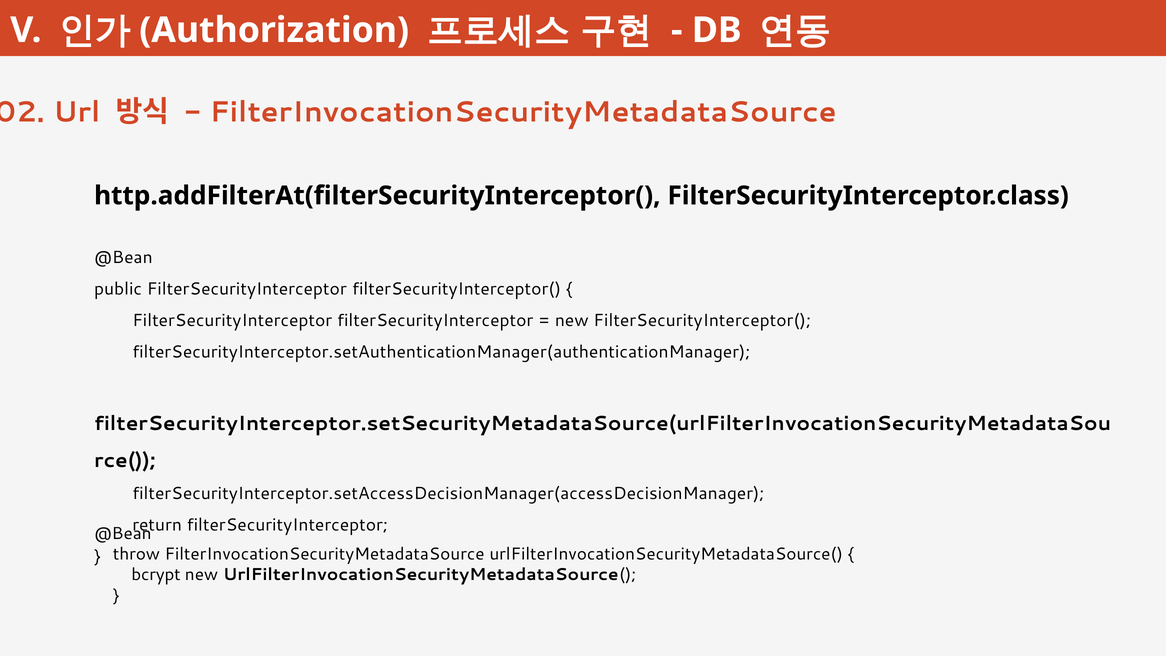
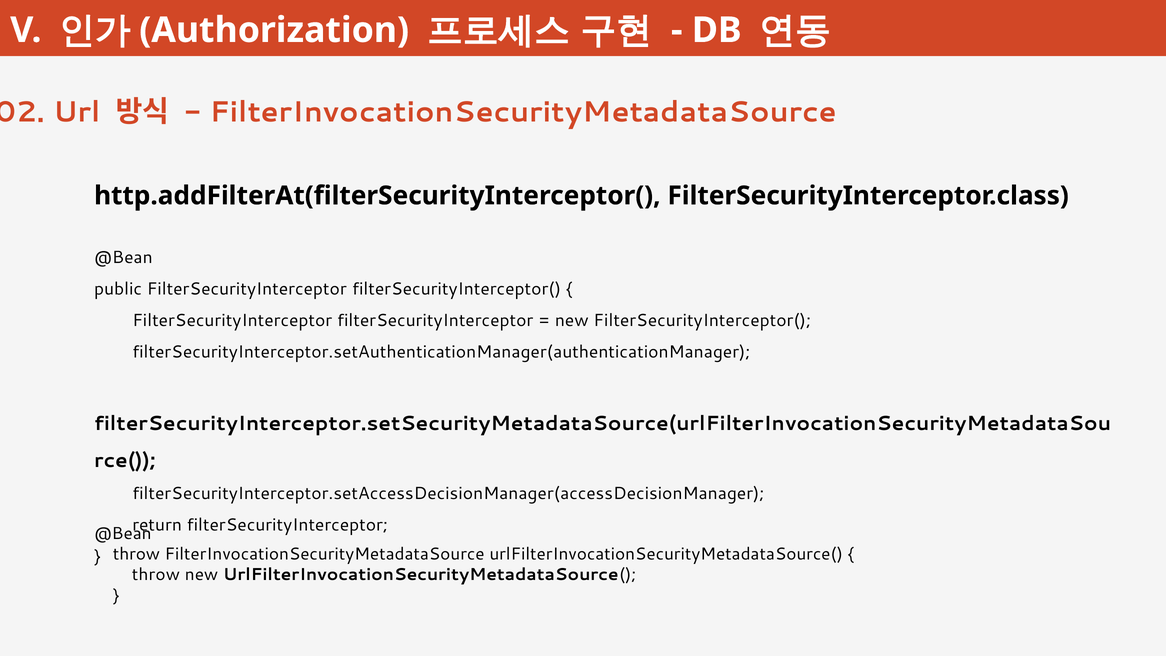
bcrypt at (156, 575): bcrypt -> throw
